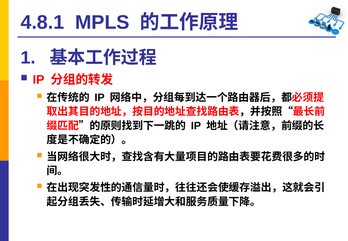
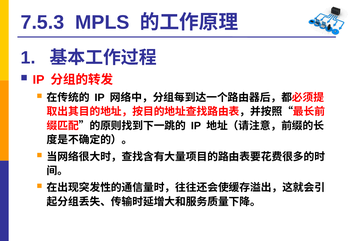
4.8.1: 4.8.1 -> 7.5.3
